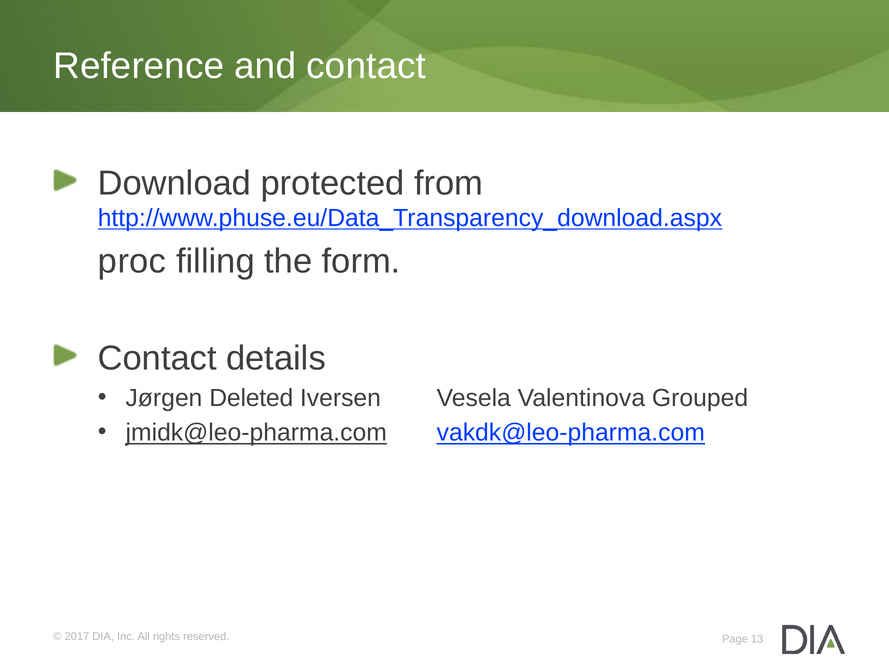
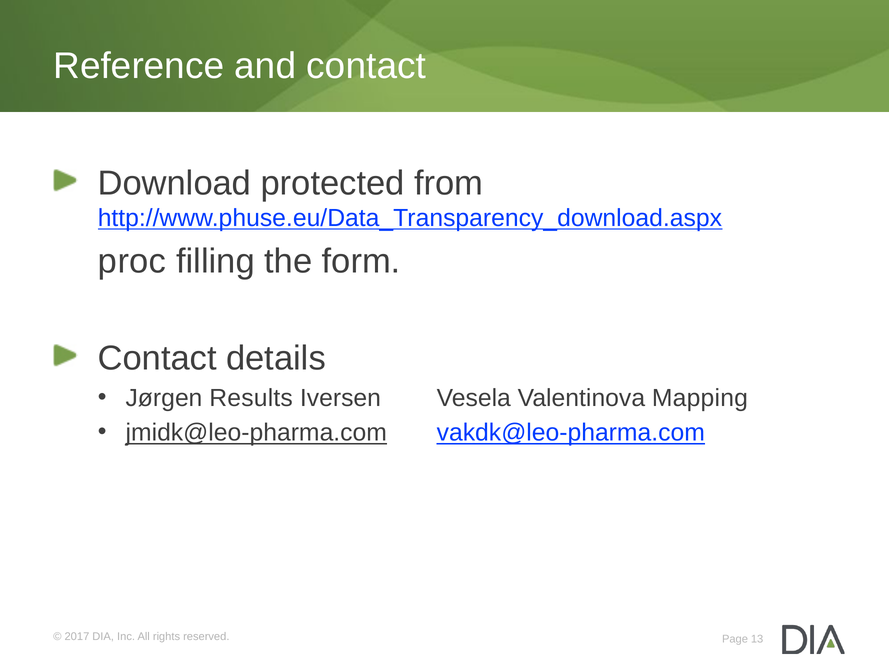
Deleted: Deleted -> Results
Grouped: Grouped -> Mapping
